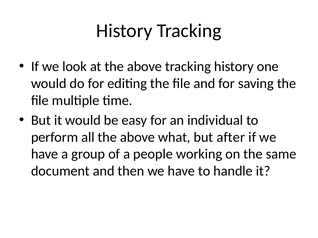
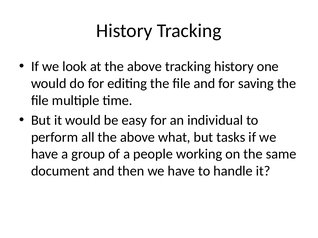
after: after -> tasks
